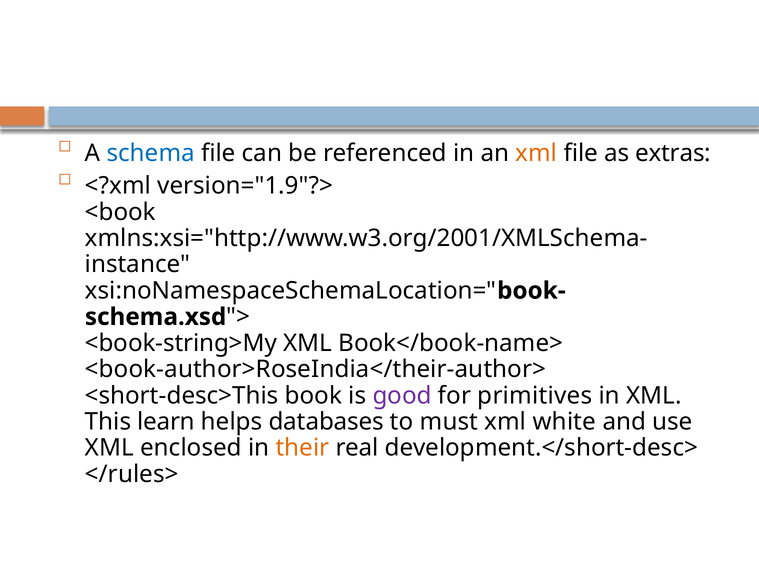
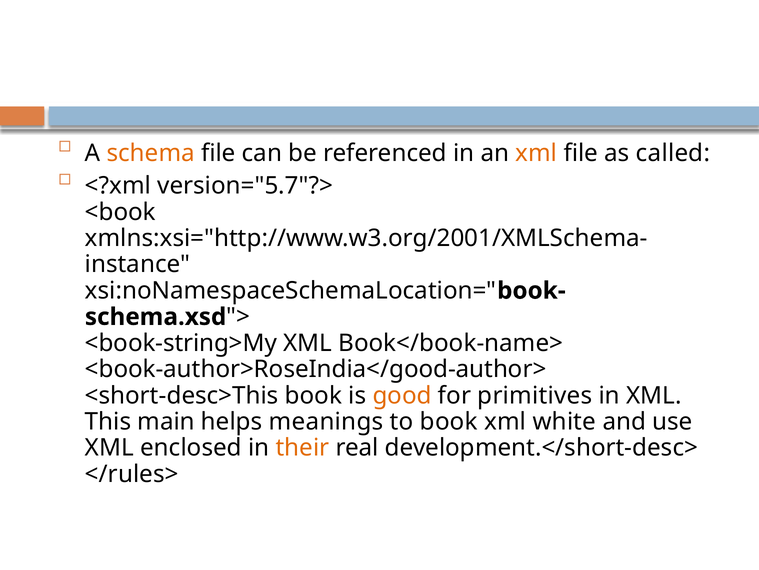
schema colour: blue -> orange
extras: extras -> called
version="1.9"?>: version="1.9"?> -> version="5.7"?>
<book-author>RoseIndia</their-author>: <book-author>RoseIndia</their-author> -> <book-author>RoseIndia</good-author>
good colour: purple -> orange
learn: learn -> main
databases: databases -> meanings
to must: must -> book
